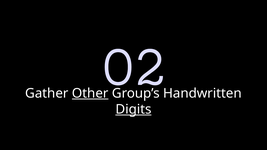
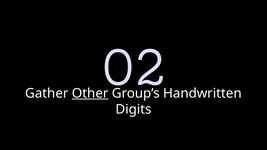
Digits underline: present -> none
